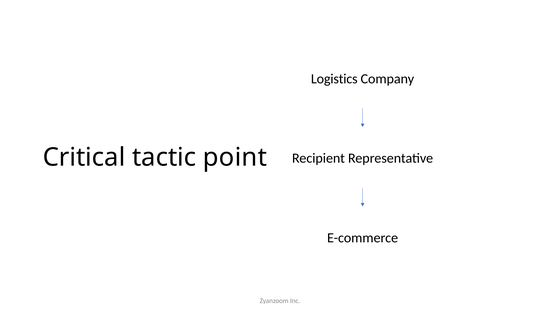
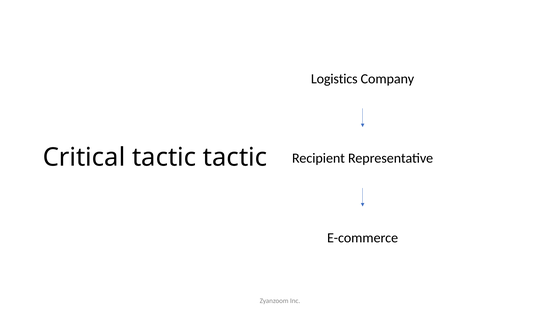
tactic point: point -> tactic
